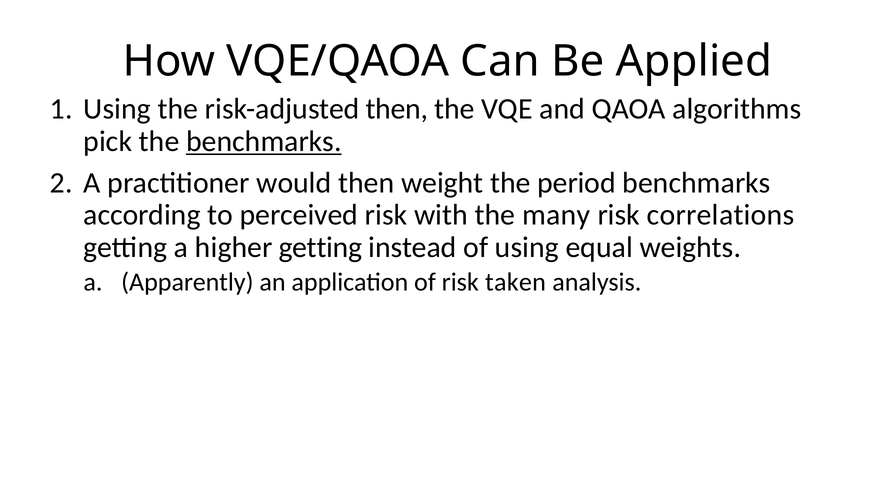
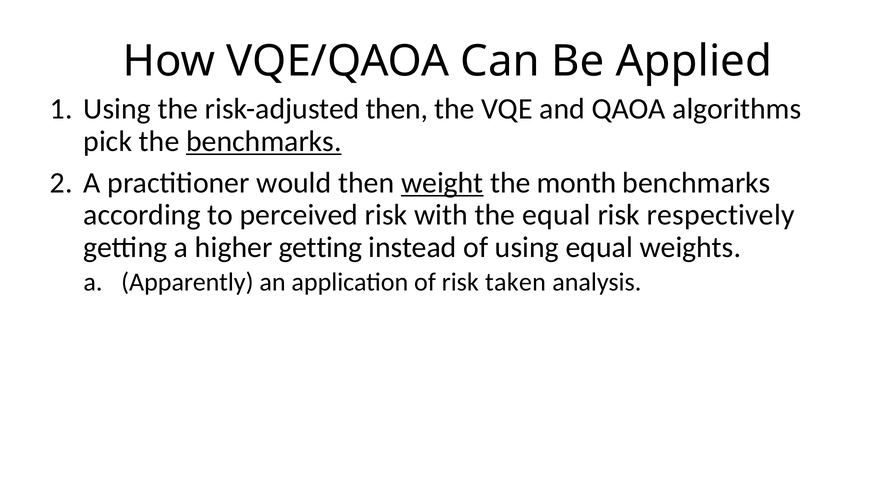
weight underline: none -> present
period: period -> month
the many: many -> equal
correlations: correlations -> respectively
